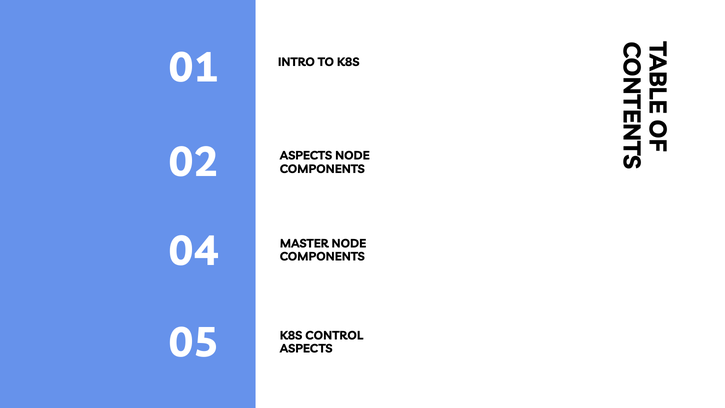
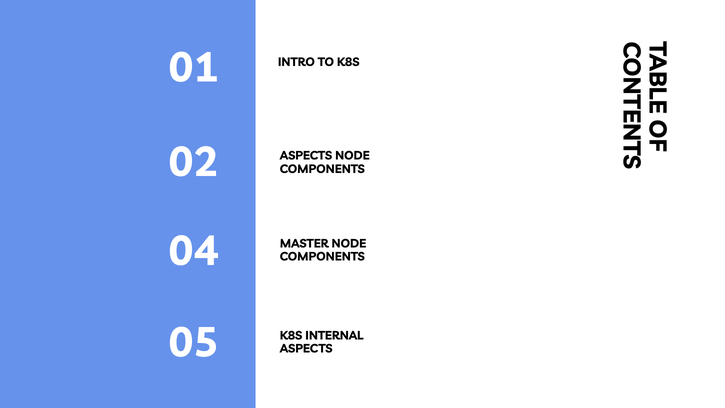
CONTROL: CONTROL -> INTERNAL
